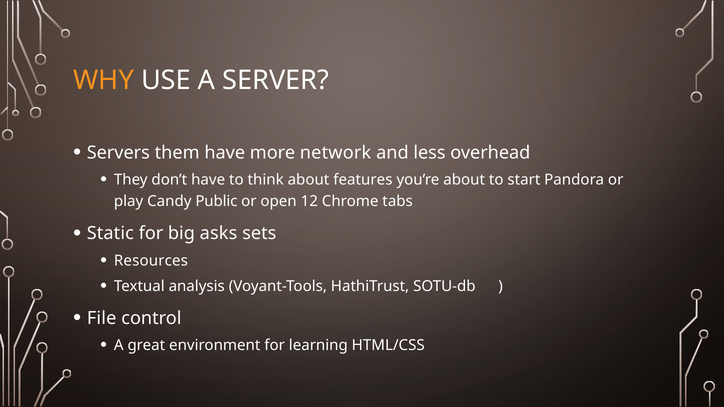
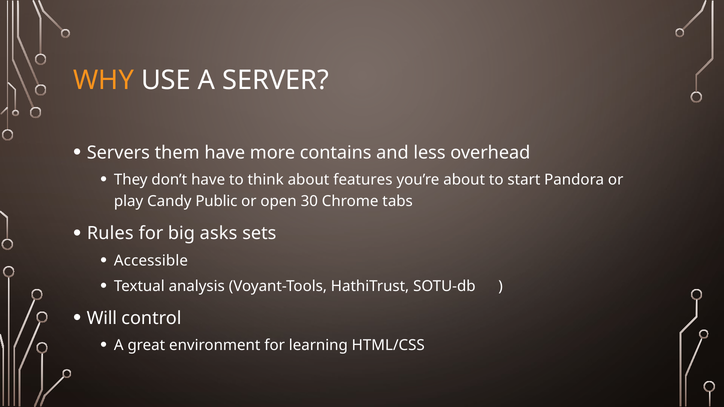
network: network -> contains
12: 12 -> 30
Static: Static -> Rules
Resources: Resources -> Accessible
File: File -> Will
